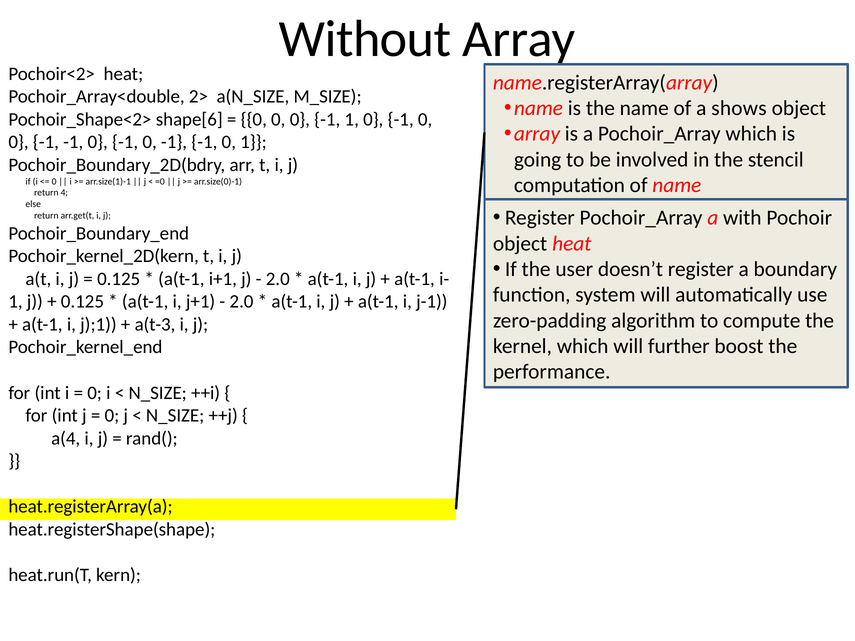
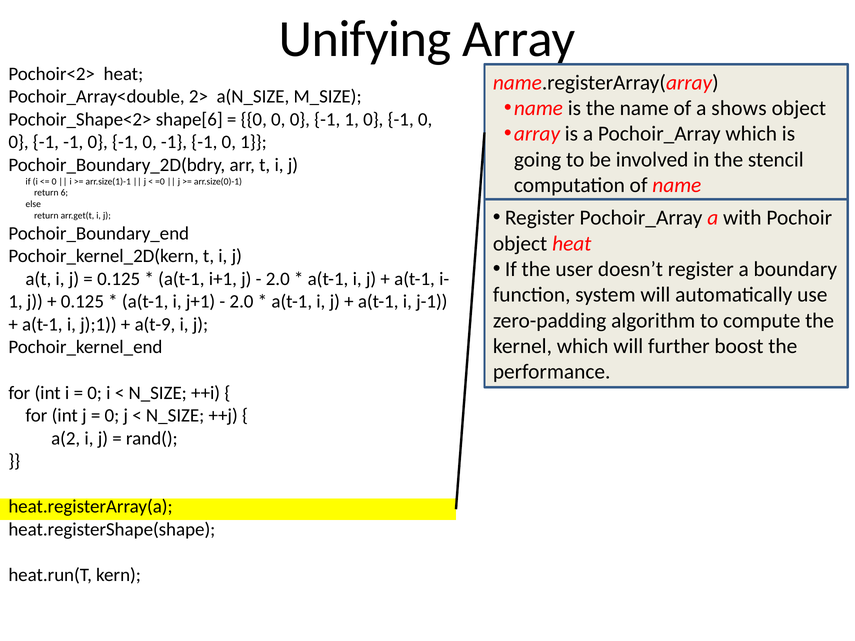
Without: Without -> Unifying
4: 4 -> 6
a(t-3: a(t-3 -> a(t-9
a(4: a(4 -> a(2
